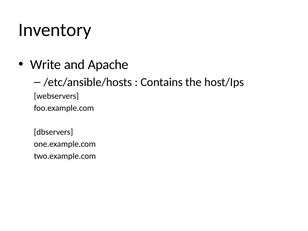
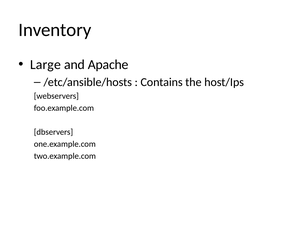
Write: Write -> Large
